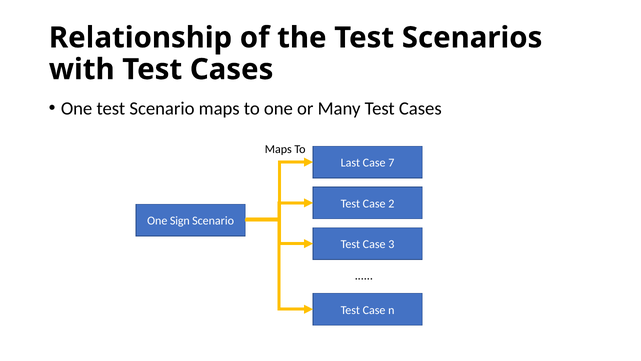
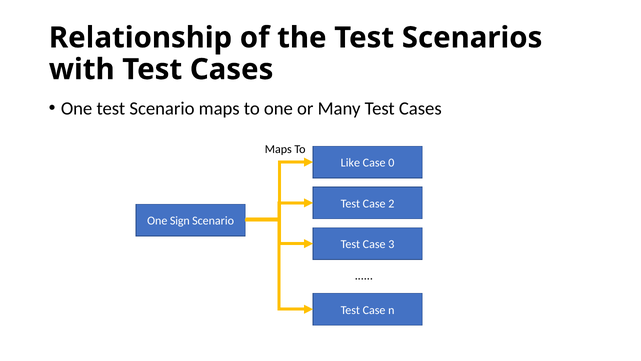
Last: Last -> Like
7: 7 -> 0
